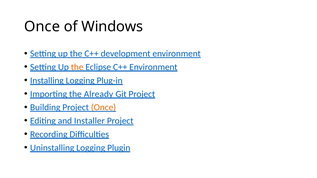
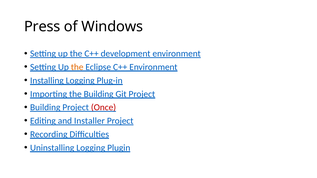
Once at (42, 27): Once -> Press
the Already: Already -> Building
Once at (104, 108) colour: orange -> red
